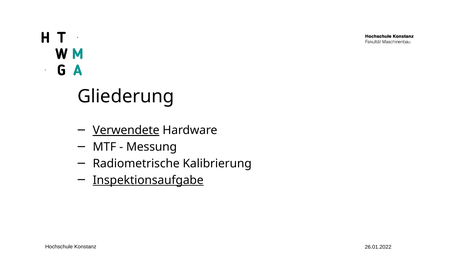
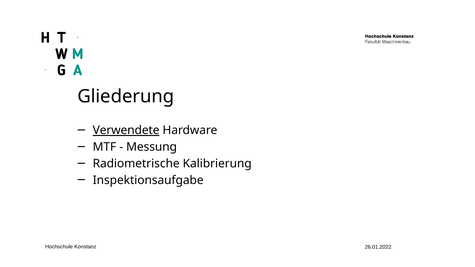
Inspektionsaufgabe underline: present -> none
